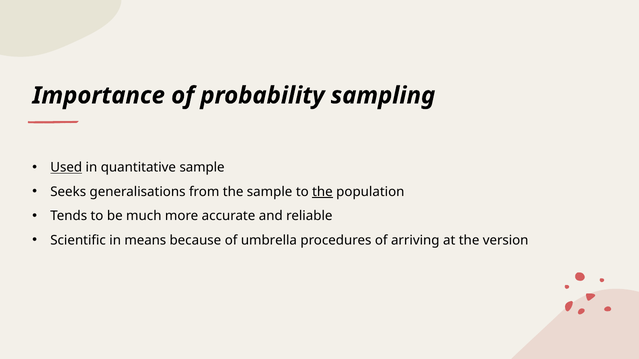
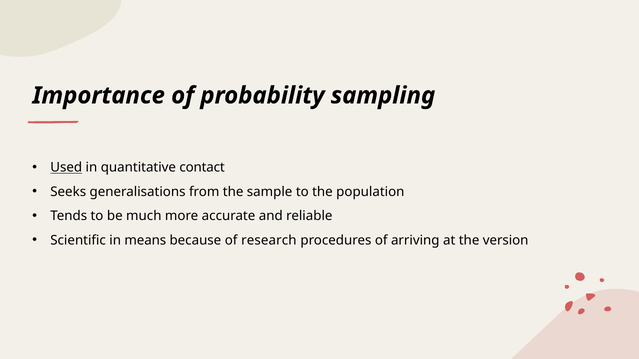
quantitative sample: sample -> contact
the at (322, 192) underline: present -> none
umbrella: umbrella -> research
